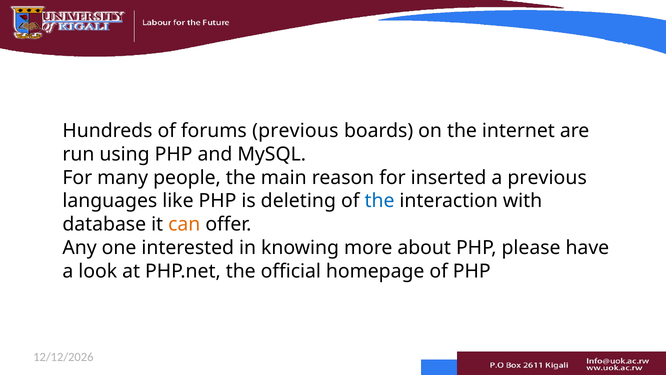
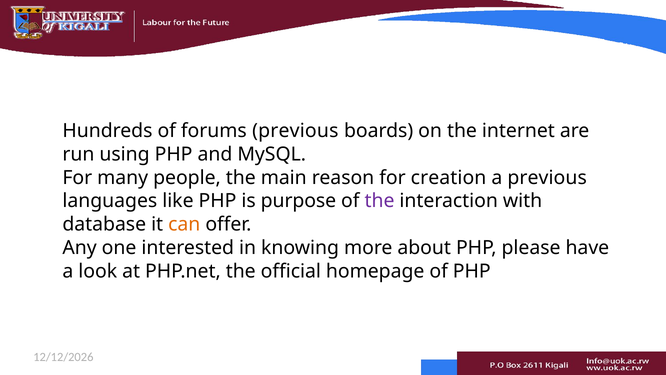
inserted: inserted -> creation
deleting: deleting -> purpose
the at (379, 201) colour: blue -> purple
